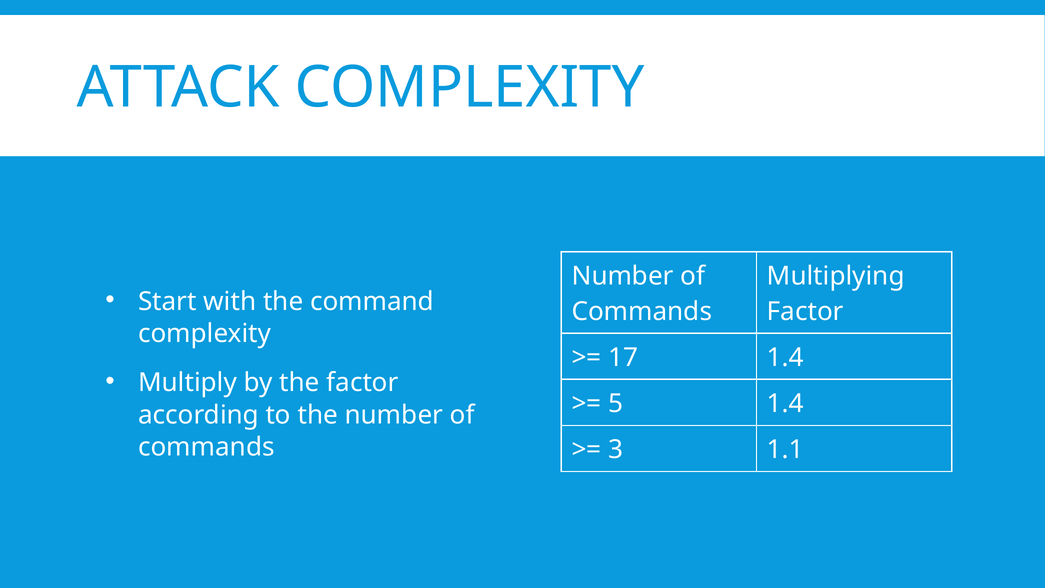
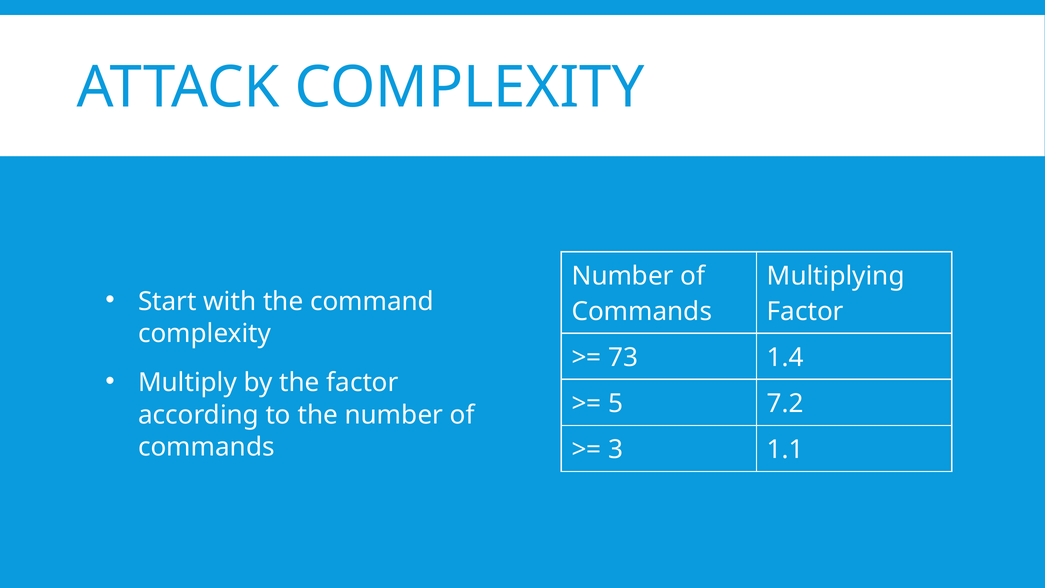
17: 17 -> 73
5 1.4: 1.4 -> 7.2
